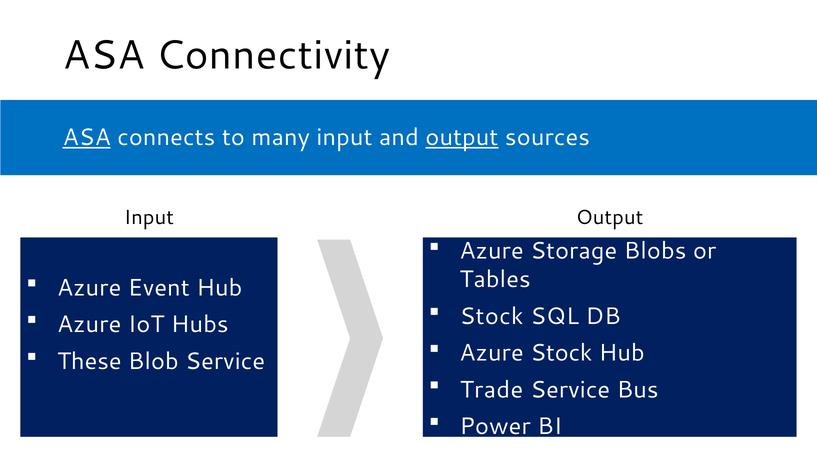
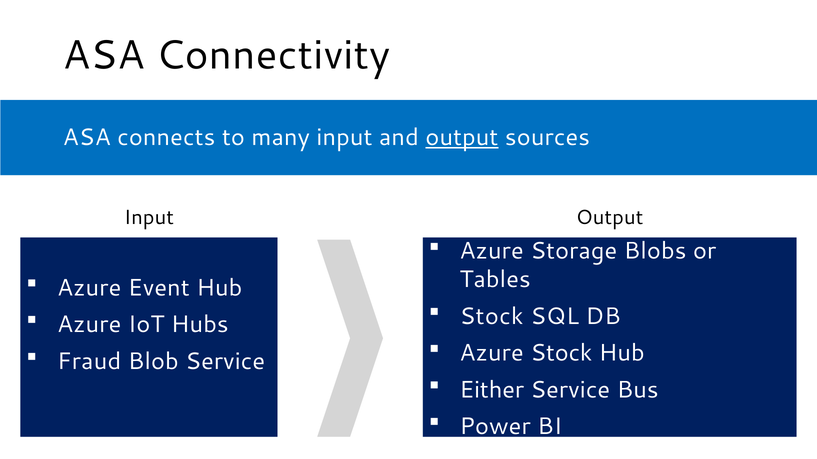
ASA at (87, 138) underline: present -> none
These: These -> Fraud
Trade: Trade -> Either
